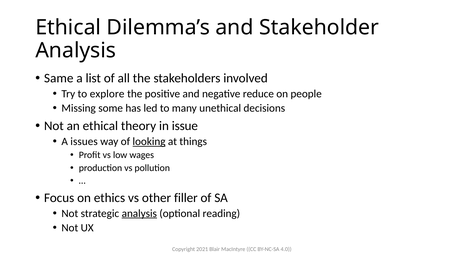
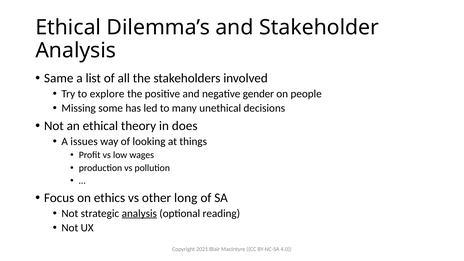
reduce: reduce -> gender
issue: issue -> does
looking underline: present -> none
filler: filler -> long
